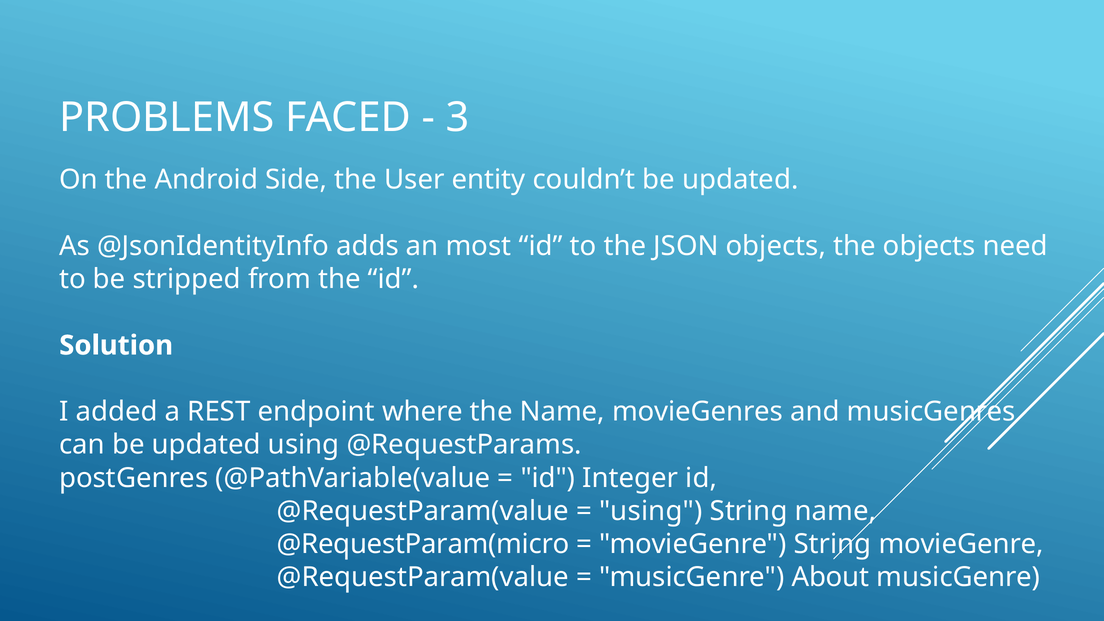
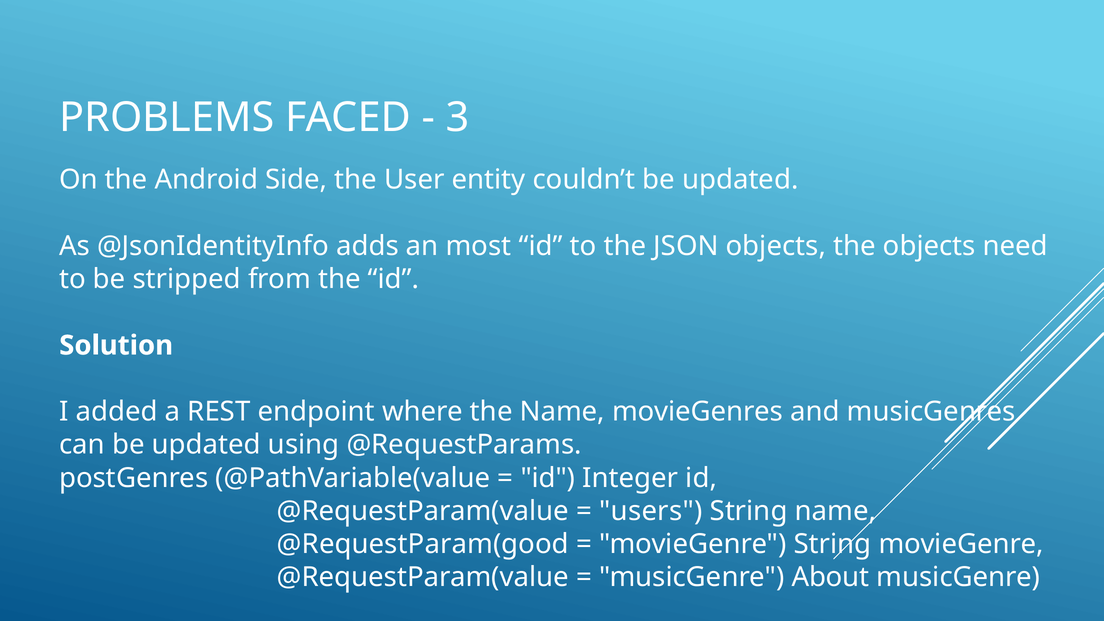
using at (651, 511): using -> users
@RequestParam(micro: @RequestParam(micro -> @RequestParam(good
